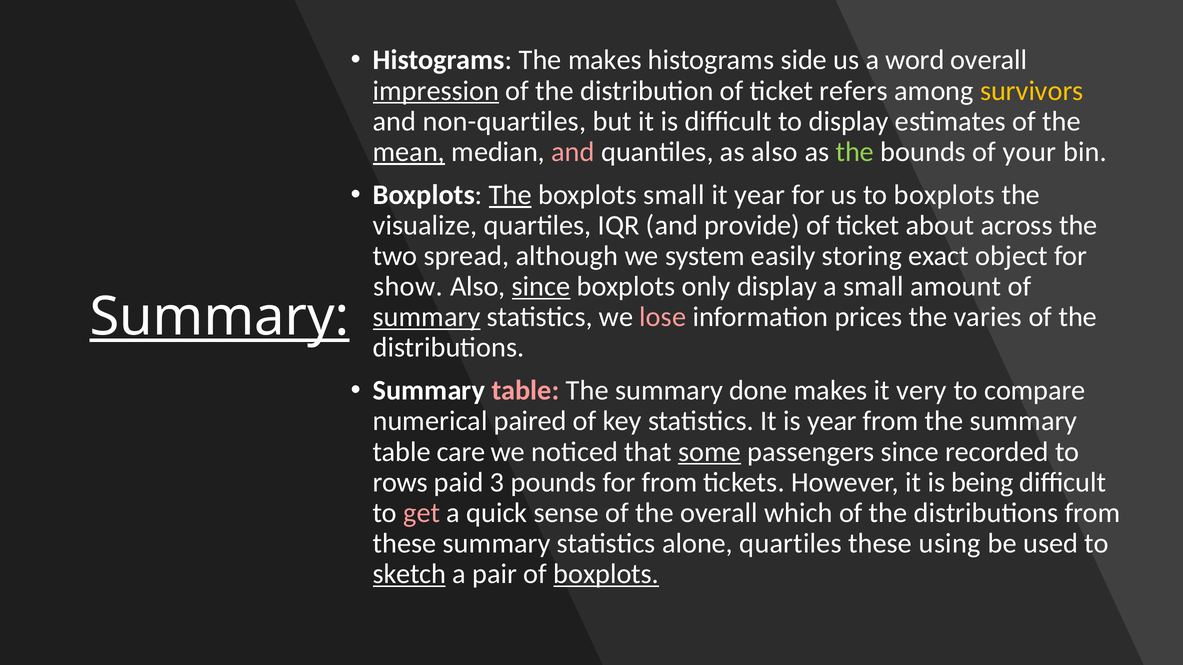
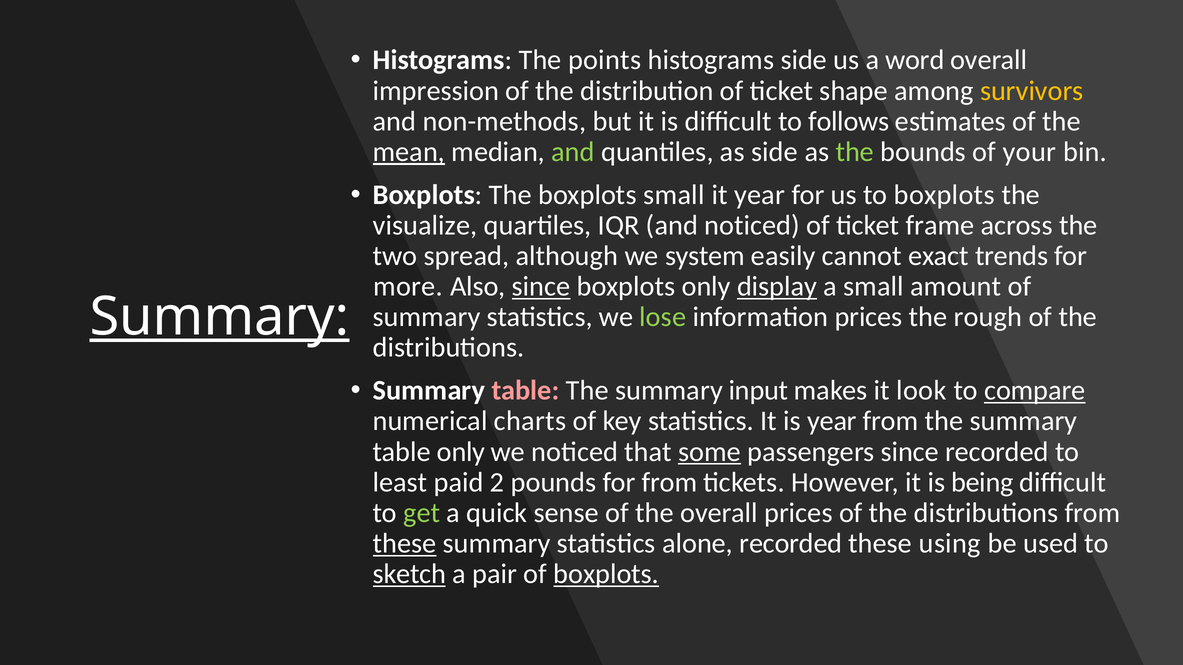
The makes: makes -> points
impression underline: present -> none
refers: refers -> shape
non-quartiles: non-quartiles -> non-methods
to display: display -> follows
and at (573, 152) colour: pink -> light green
as also: also -> side
The at (510, 195) underline: present -> none
and provide: provide -> noticed
about: about -> frame
storing: storing -> cannot
object: object -> trends
show: show -> more
display at (777, 287) underline: none -> present
summary at (427, 317) underline: present -> none
lose colour: pink -> light green
varies: varies -> rough
done: done -> input
very: very -> look
compare underline: none -> present
paired: paired -> charts
table care: care -> only
rows: rows -> least
3: 3 -> 2
get colour: pink -> light green
overall which: which -> prices
these at (405, 544) underline: none -> present
alone quartiles: quartiles -> recorded
